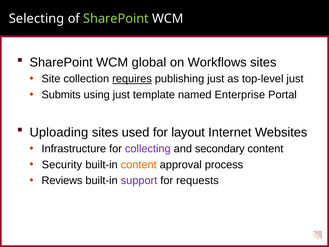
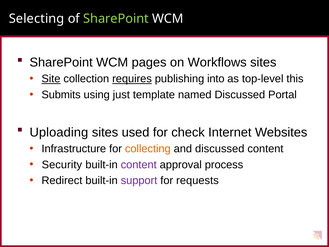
global: global -> pages
Site underline: none -> present
publishing just: just -> into
top-level just: just -> this
named Enterprise: Enterprise -> Discussed
layout: layout -> check
collecting colour: purple -> orange
and secondary: secondary -> discussed
content at (139, 165) colour: orange -> purple
Reviews: Reviews -> Redirect
